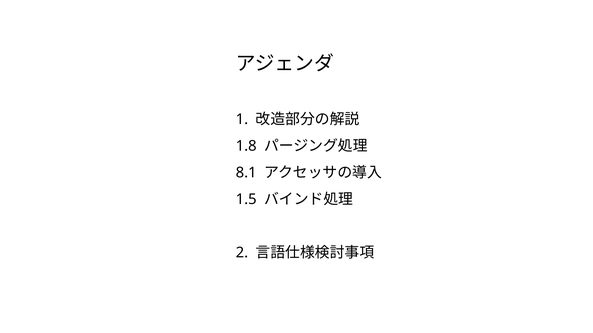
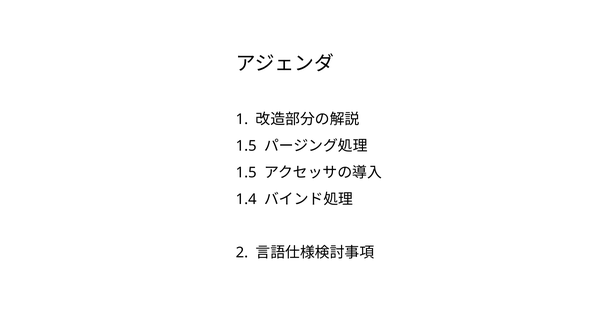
1.8 at (246, 146): 1.8 -> 1.5
8.1 at (246, 173): 8.1 -> 1.5
1.5: 1.5 -> 1.4
